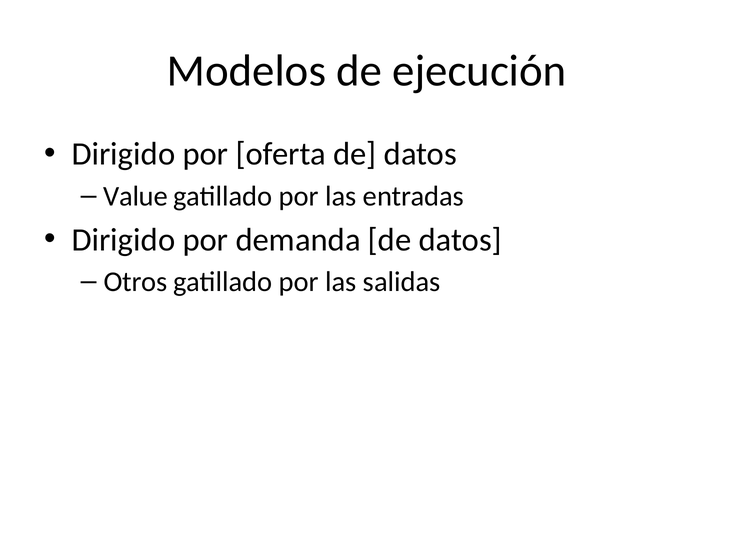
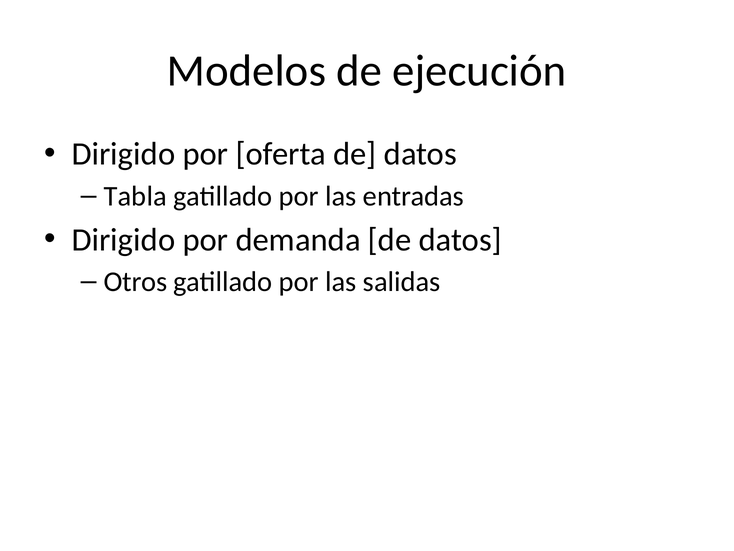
Value: Value -> Tabla
